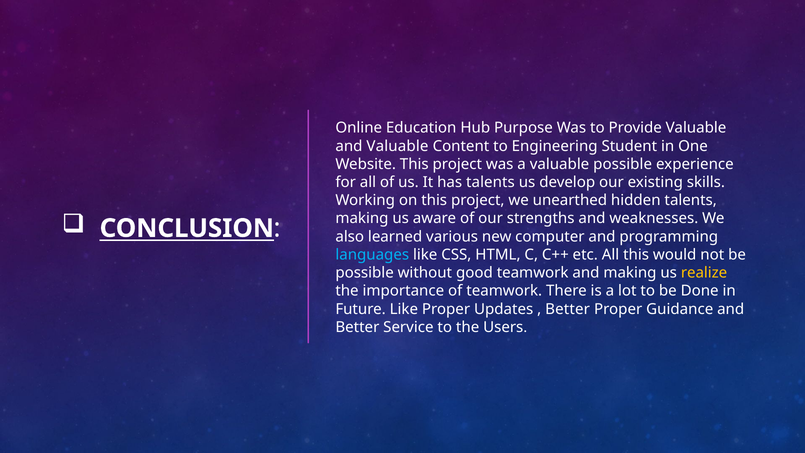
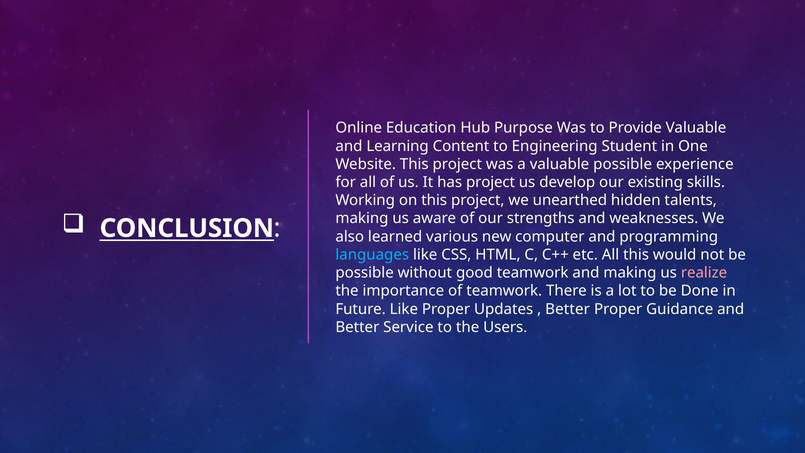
and Valuable: Valuable -> Learning
has talents: talents -> project
realize colour: yellow -> pink
